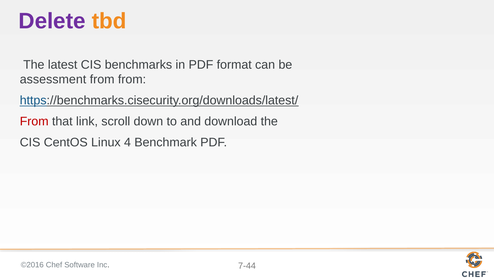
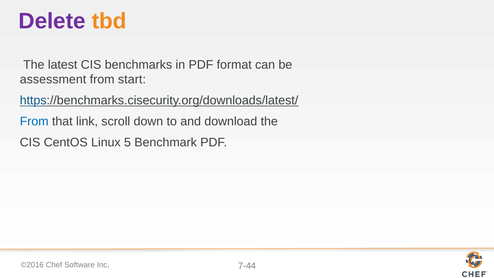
from from: from -> start
From at (34, 121) colour: red -> blue
4: 4 -> 5
